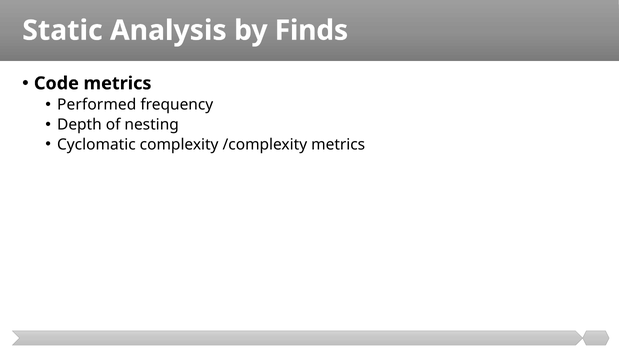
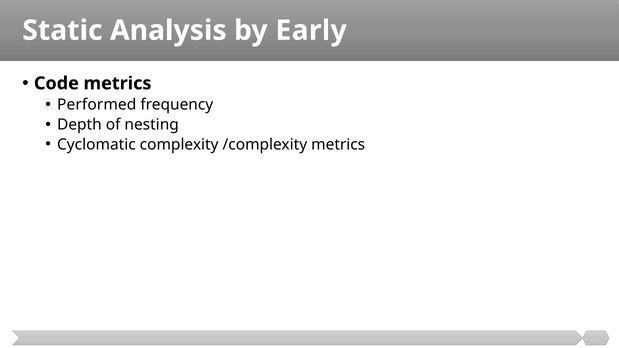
Finds: Finds -> Early
